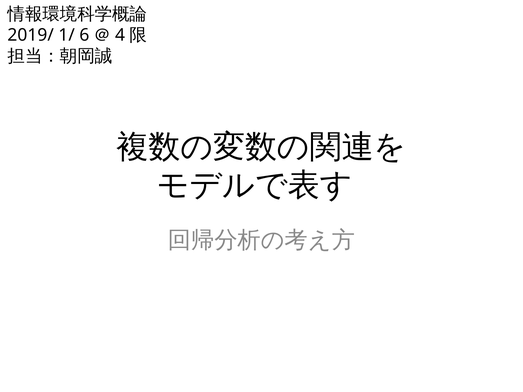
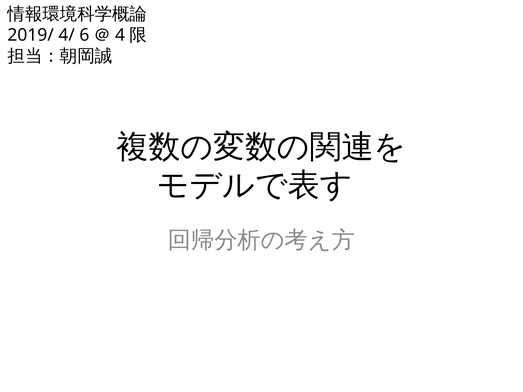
1/: 1/ -> 4/
